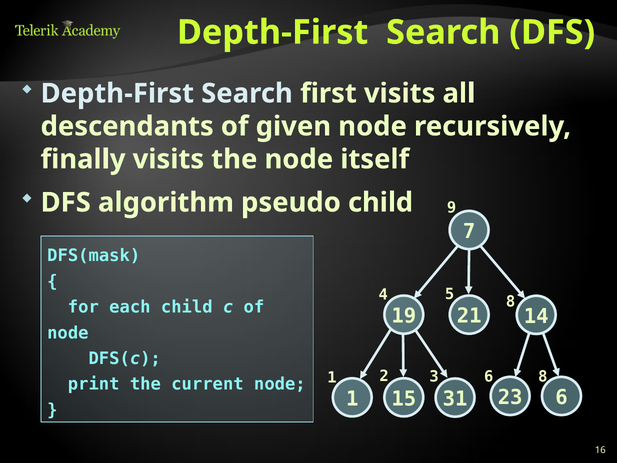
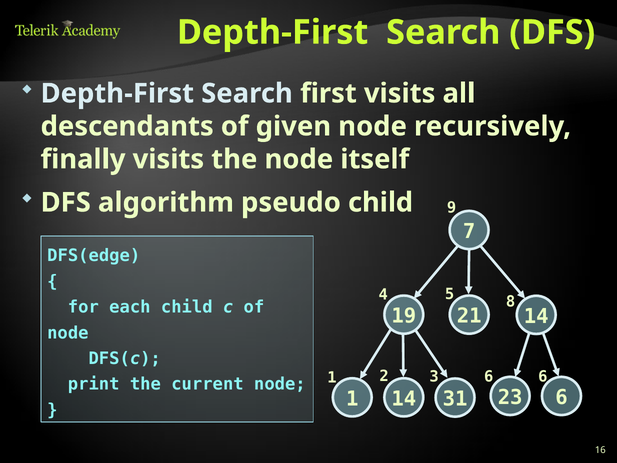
DFS(mask: DFS(mask -> DFS(edge
6 8: 8 -> 6
1 15: 15 -> 14
